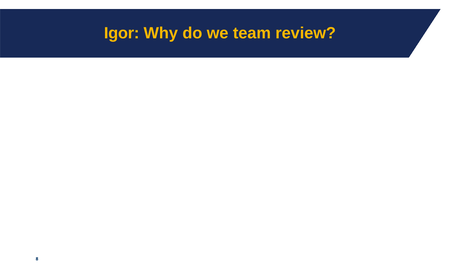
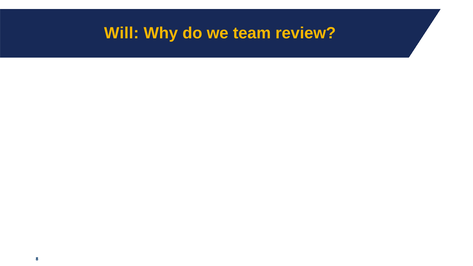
Igor: Igor -> Will
